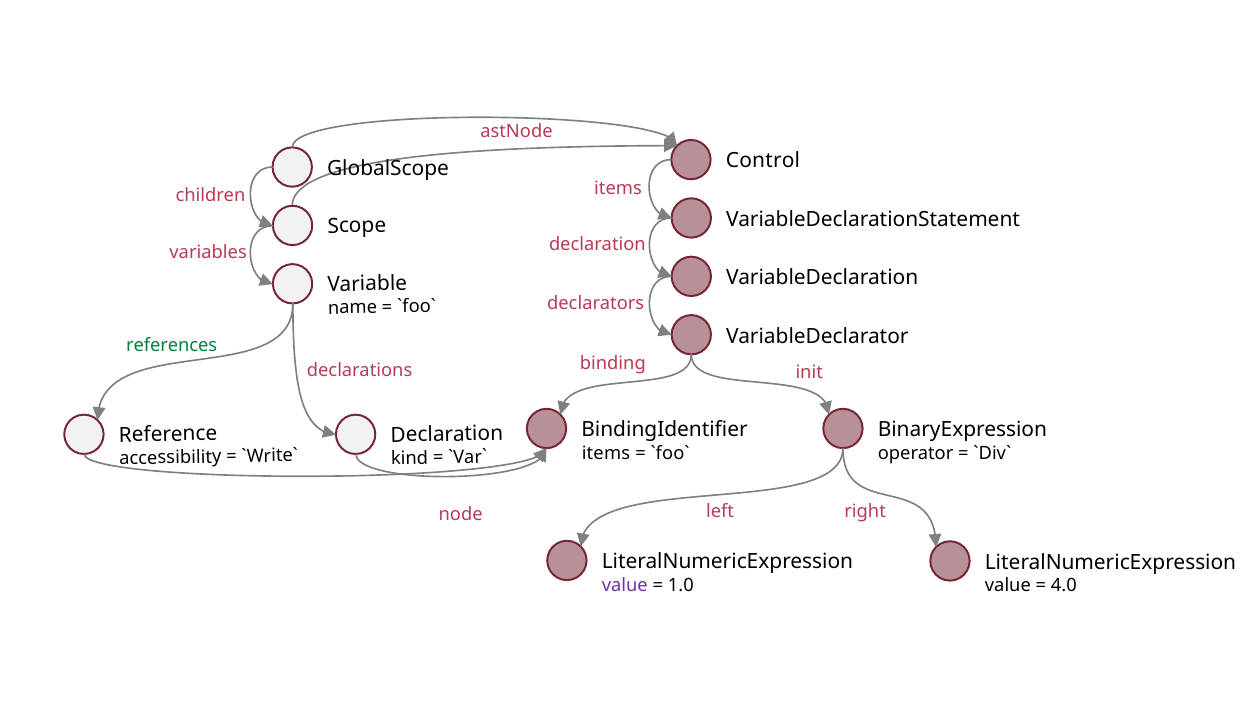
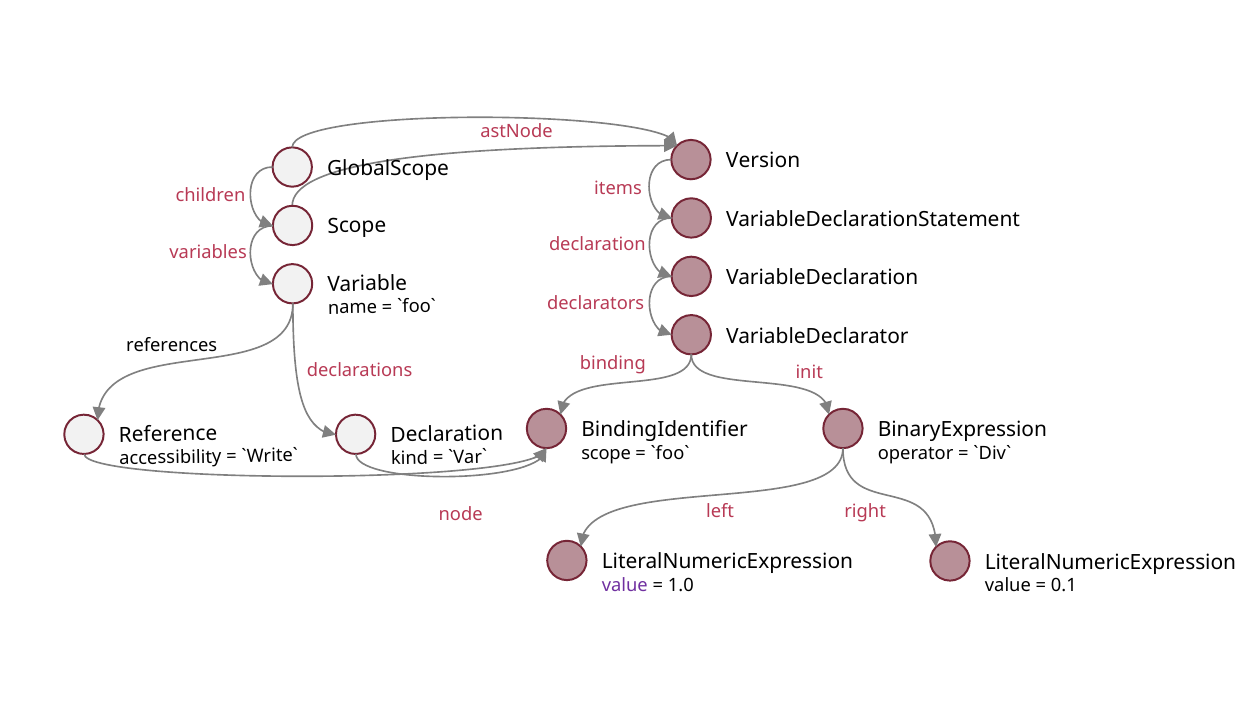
Control: Control -> Version
references colour: green -> black
items at (606, 453): items -> scope
4.0: 4.0 -> 0.1
